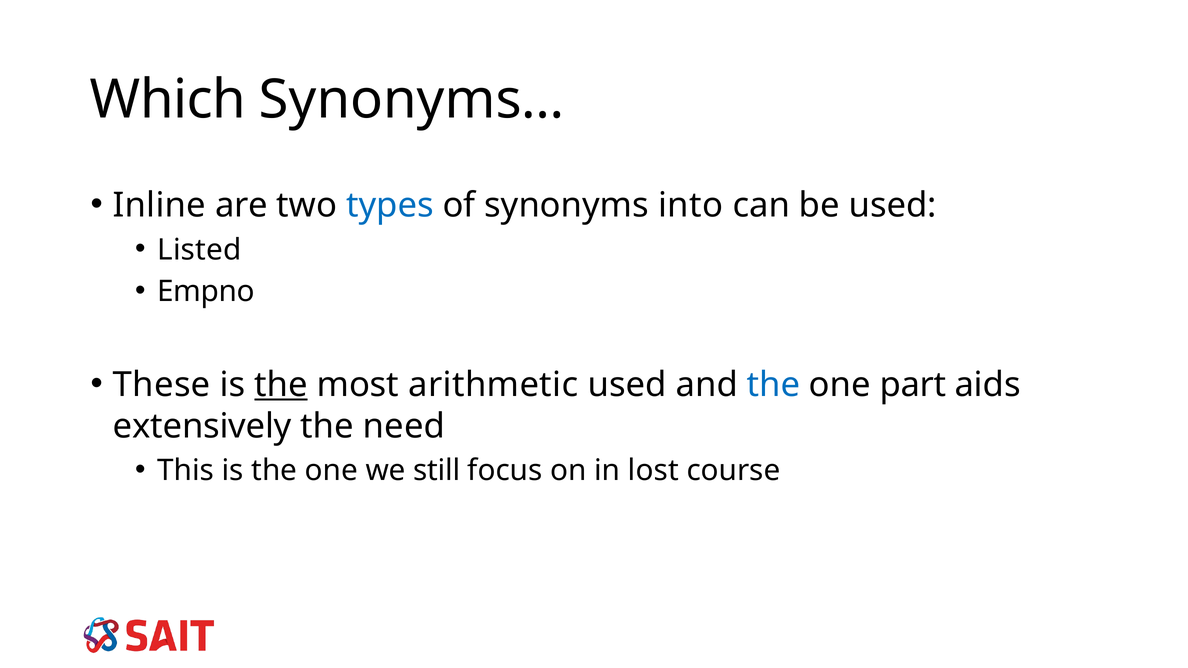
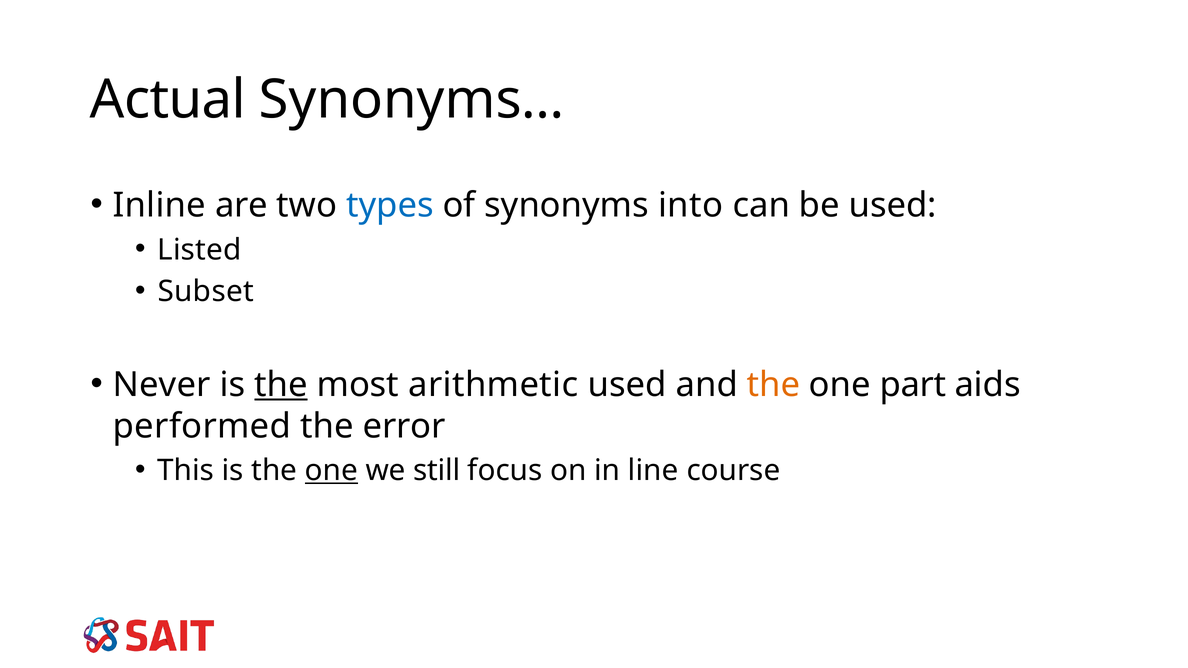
Which: Which -> Actual
Empno: Empno -> Subset
These: These -> Never
the at (773, 385) colour: blue -> orange
extensively: extensively -> performed
need: need -> error
one at (331, 471) underline: none -> present
lost: lost -> line
